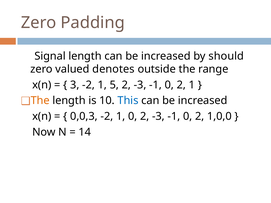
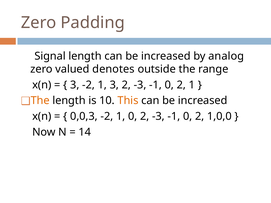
should: should -> analog
1 5: 5 -> 3
This colour: blue -> orange
